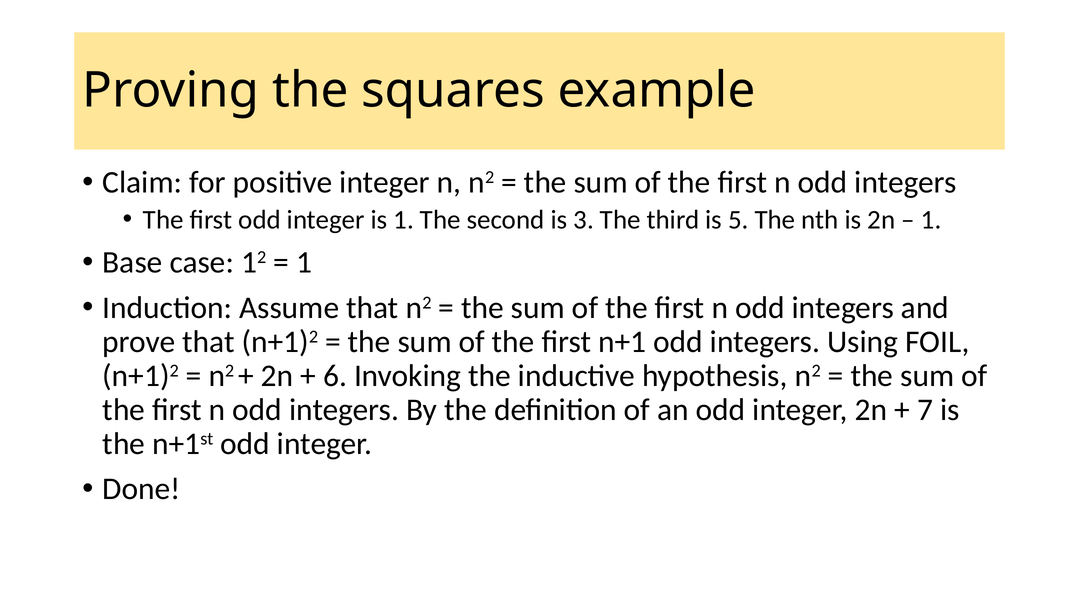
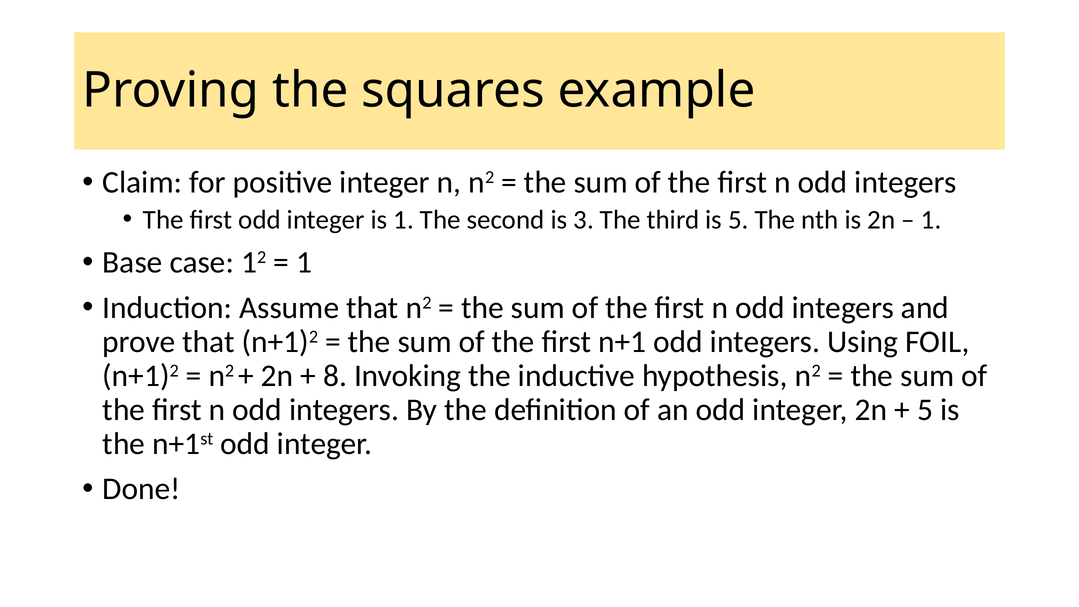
6: 6 -> 8
7 at (925, 410): 7 -> 5
